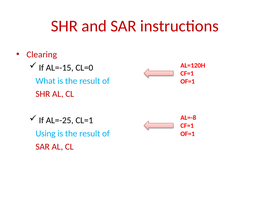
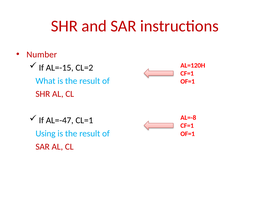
Clearing: Clearing -> Number
CL=0: CL=0 -> CL=2
AL=-25: AL=-25 -> AL=-47
